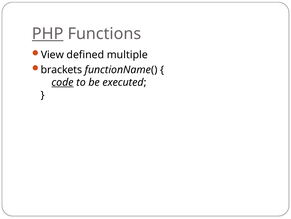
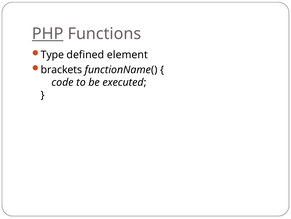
View: View -> Type
multiple: multiple -> element
code underline: present -> none
